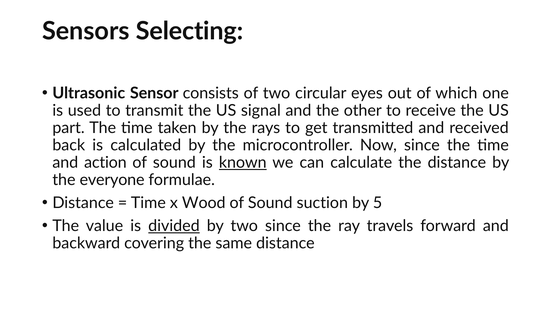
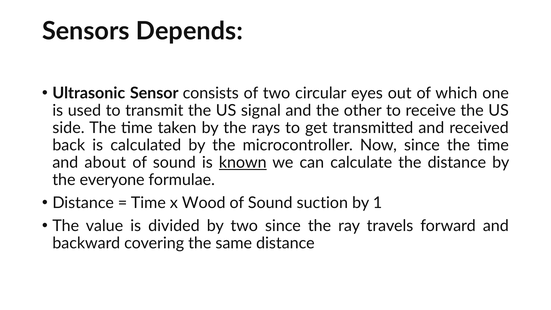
Selecting: Selecting -> Depends
part: part -> side
action: action -> about
5: 5 -> 1
divided underline: present -> none
